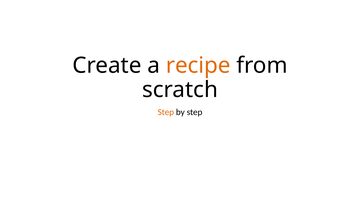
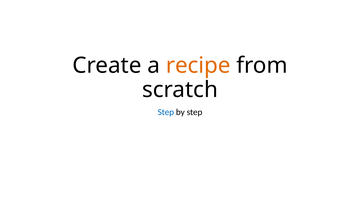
Step at (166, 113) colour: orange -> blue
